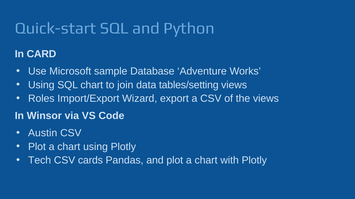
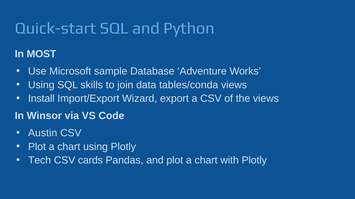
CARD: CARD -> MOST
SQL chart: chart -> skills
tables/setting: tables/setting -> tables/conda
Roles: Roles -> Install
